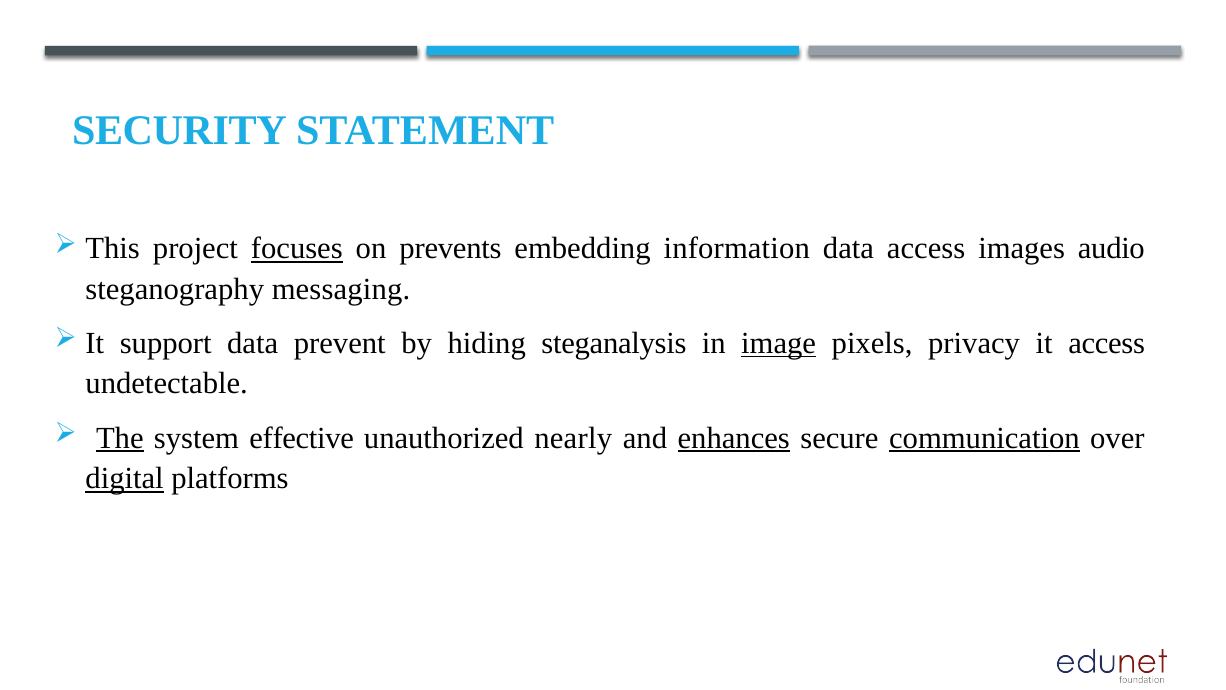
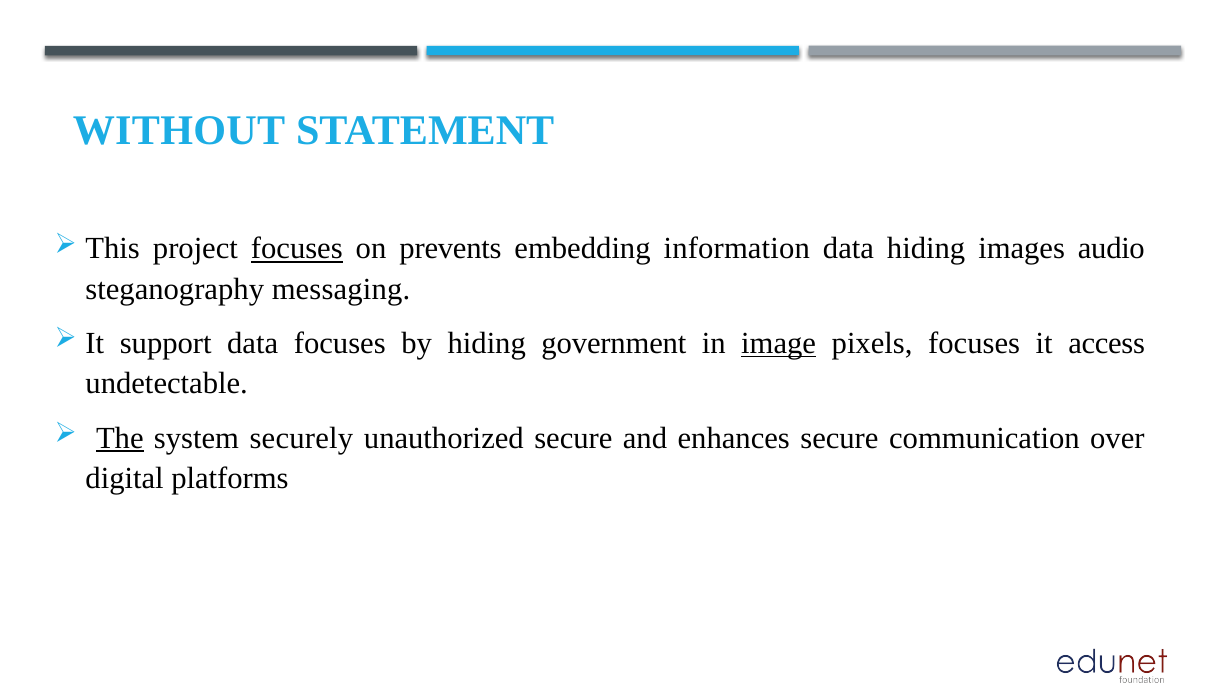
SECURITY: SECURITY -> WITHOUT
data access: access -> hiding
data prevent: prevent -> focuses
steganalysis: steganalysis -> government
pixels privacy: privacy -> focuses
effective: effective -> securely
unauthorized nearly: nearly -> secure
enhances underline: present -> none
communication underline: present -> none
digital underline: present -> none
